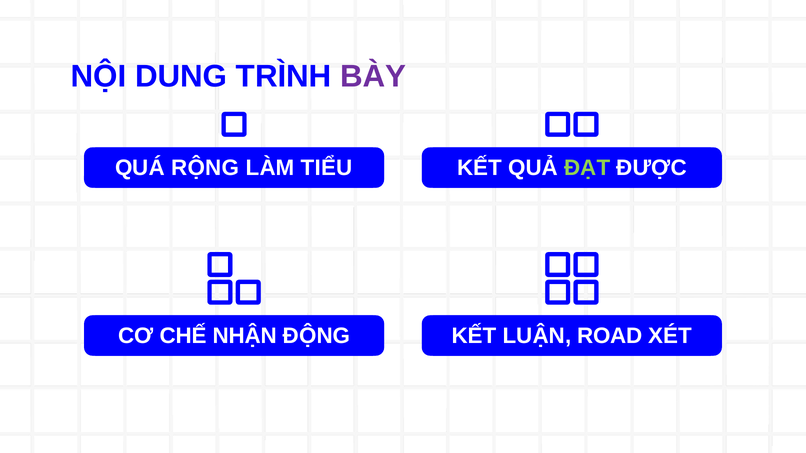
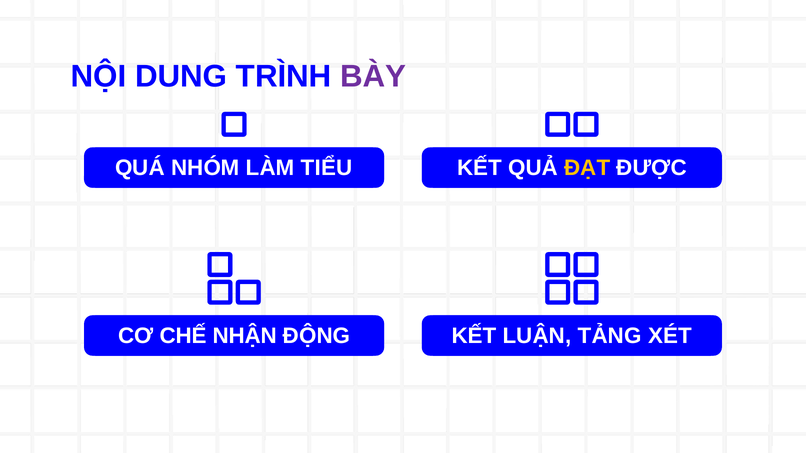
RỘNG: RỘNG -> NHÓM
ĐẠT colour: light green -> yellow
ROAD: ROAD -> TẢNG
